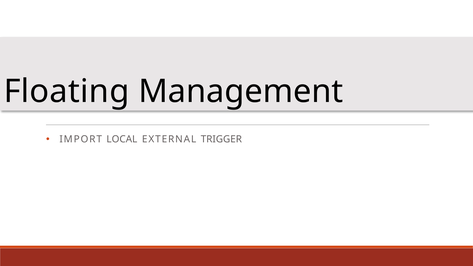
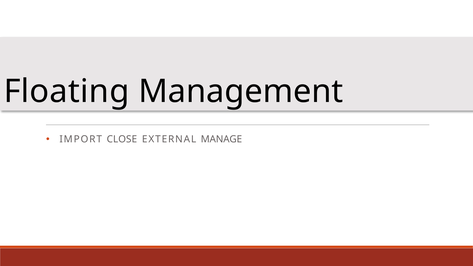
LOCAL: LOCAL -> CLOSE
TRIGGER: TRIGGER -> MANAGE
